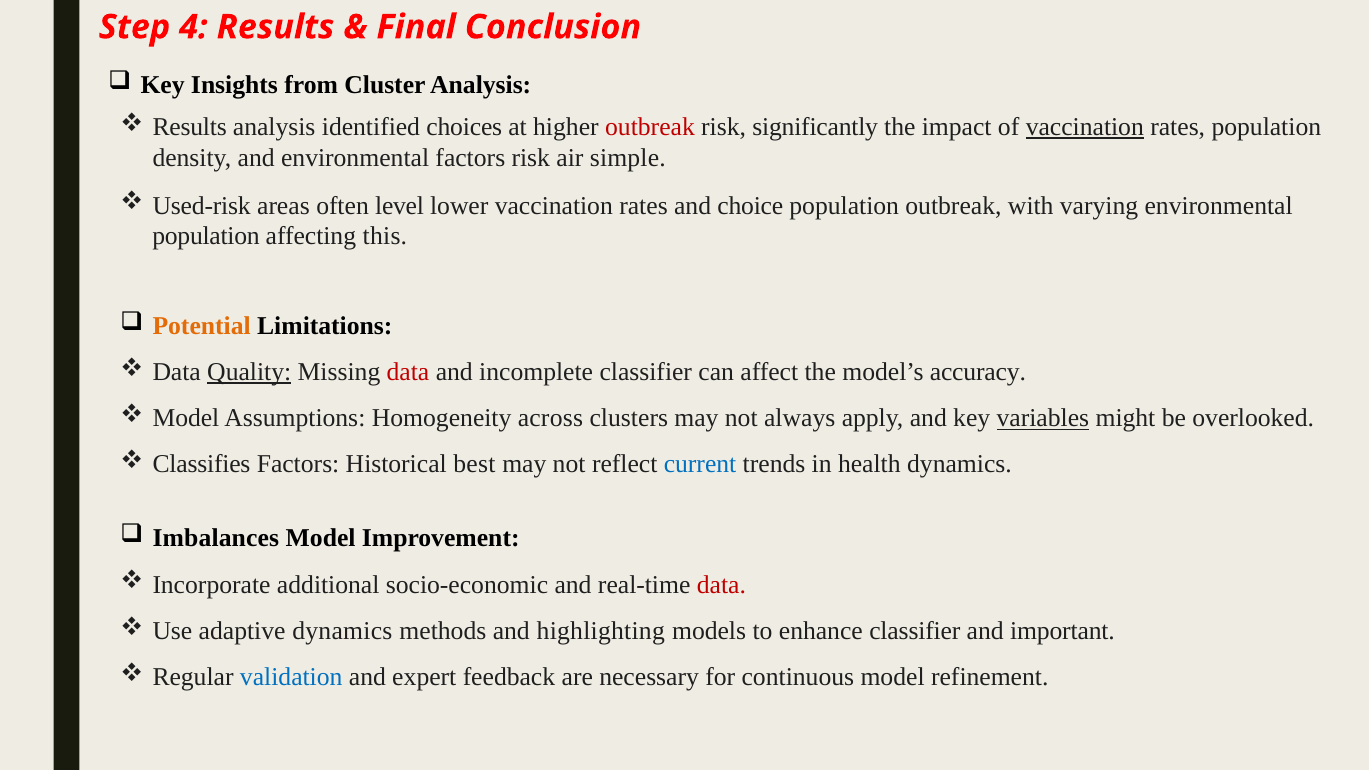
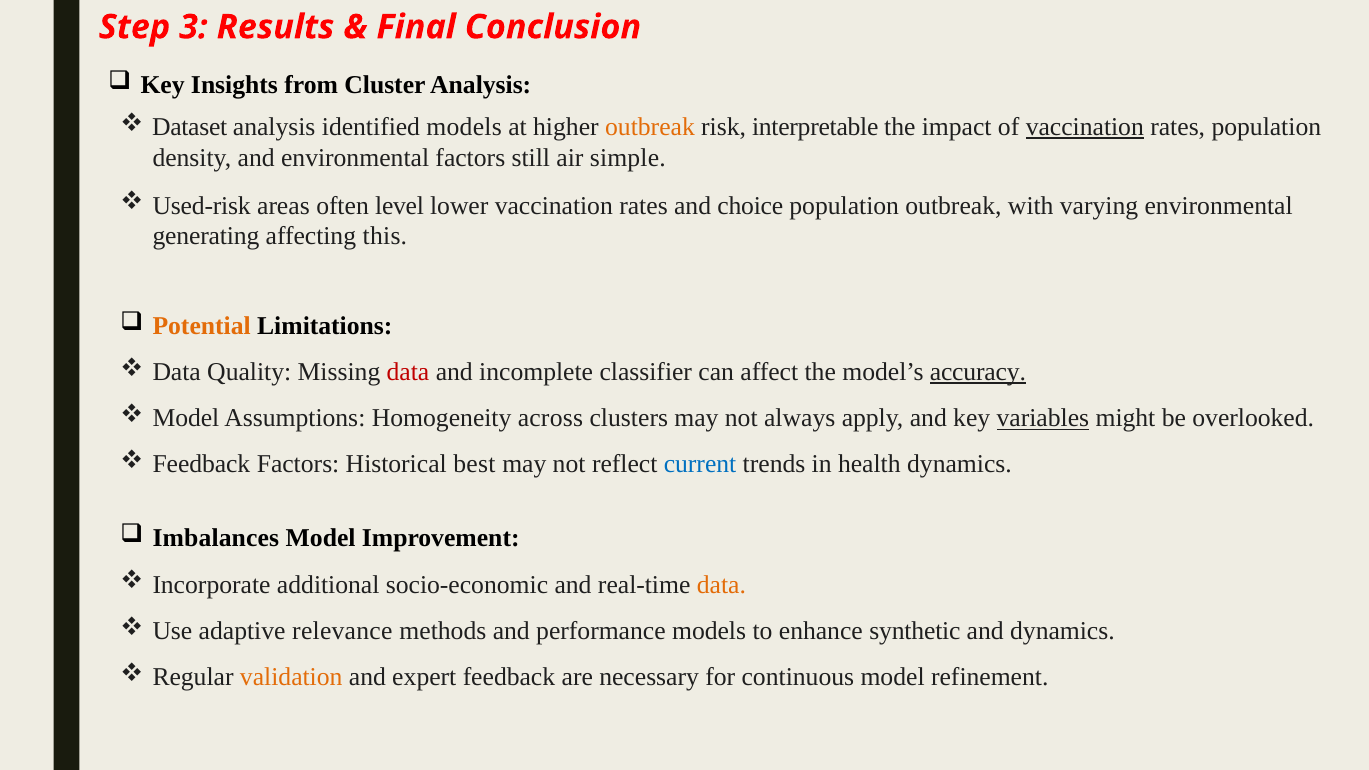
4: 4 -> 3
Results at (190, 127): Results -> Dataset
identified choices: choices -> models
outbreak at (650, 127) colour: red -> orange
significantly: significantly -> interpretable
factors risk: risk -> still
population at (206, 236): population -> generating
Quality underline: present -> none
accuracy underline: none -> present
Classifies at (201, 464): Classifies -> Feedback
data at (721, 585) colour: red -> orange
adaptive dynamics: dynamics -> relevance
highlighting: highlighting -> performance
enhance classifier: classifier -> synthetic
and important: important -> dynamics
validation colour: blue -> orange
